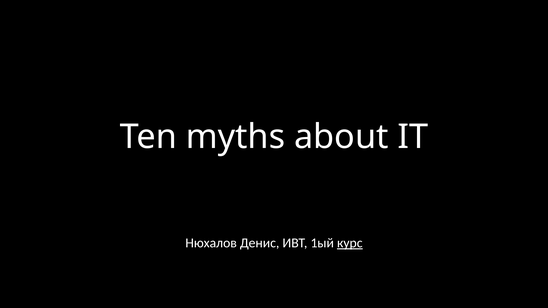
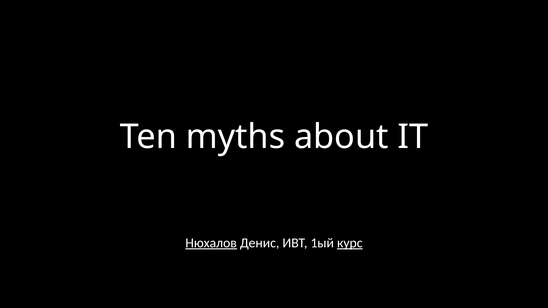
Нюхалов underline: none -> present
